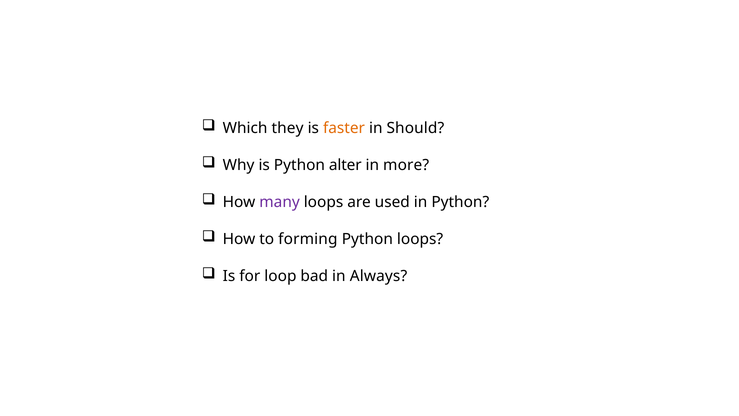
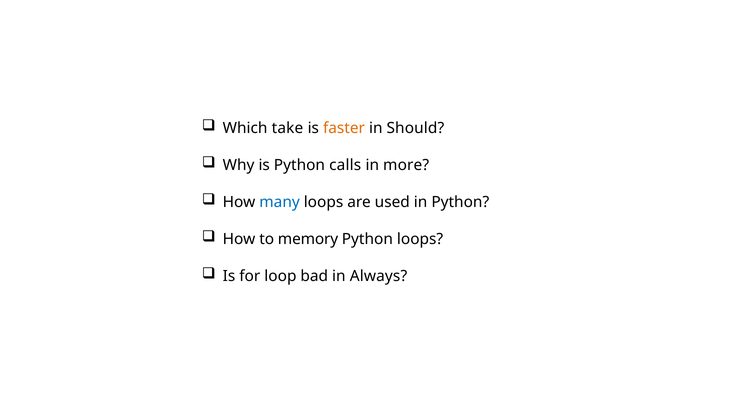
they: they -> take
alter: alter -> calls
many colour: purple -> blue
forming: forming -> memory
